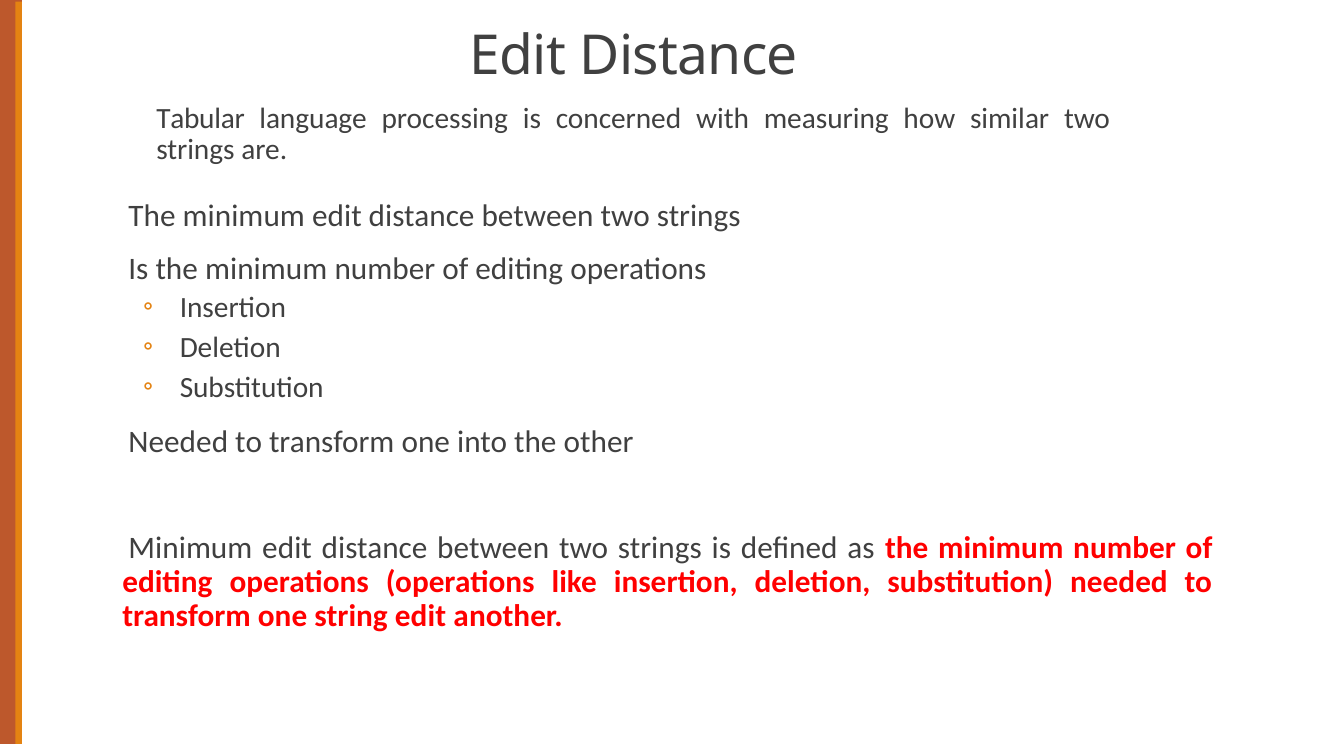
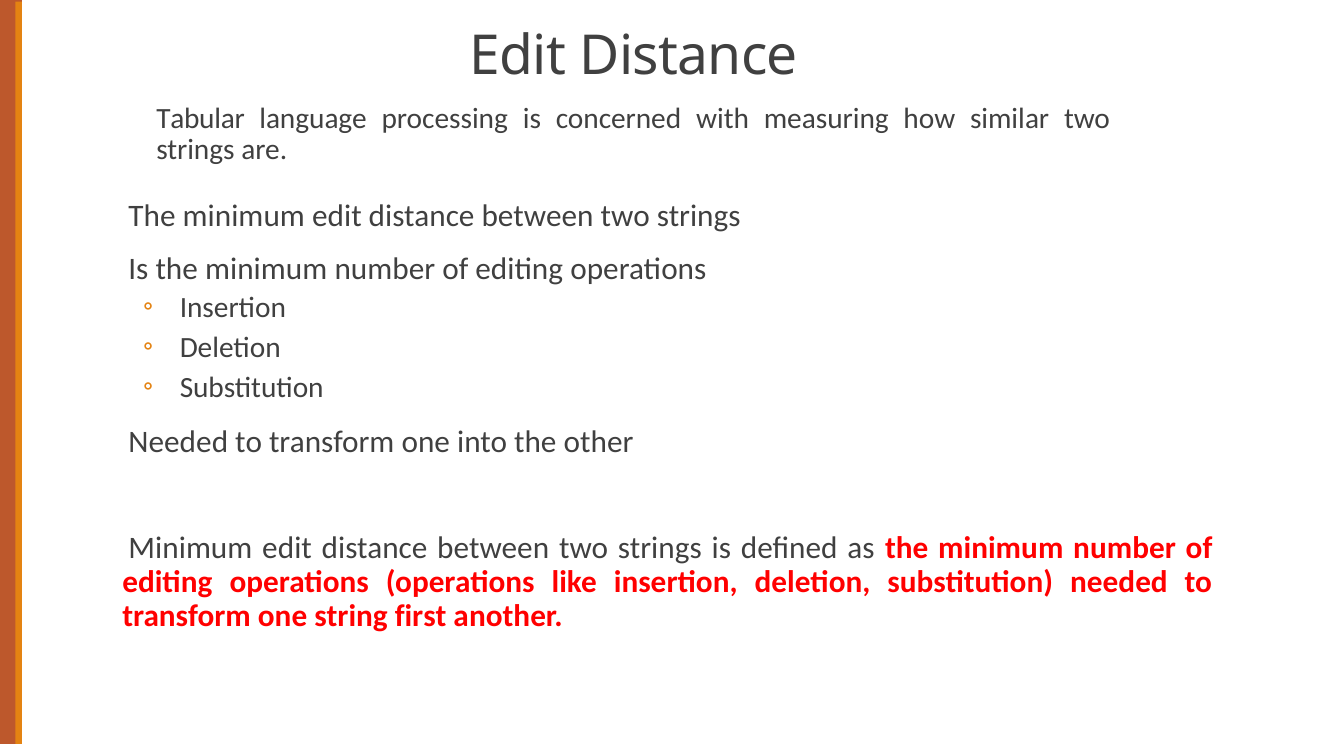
string edit: edit -> first
